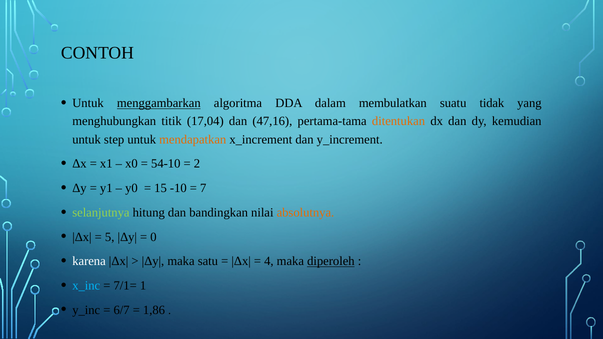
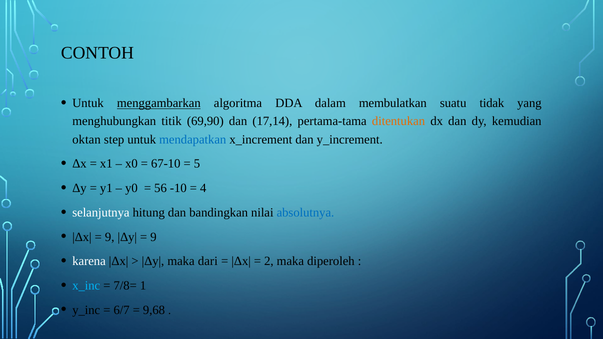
17,04: 17,04 -> 69,90
47,16: 47,16 -> 17,14
untuk at (87, 140): untuk -> oktan
mendapatkan colour: orange -> blue
54-10: 54-10 -> 67-10
2: 2 -> 5
15: 15 -> 56
7: 7 -> 4
selanjutnya colour: light green -> white
absolutnya colour: orange -> blue
5 at (110, 237): 5 -> 9
0 at (153, 237): 0 -> 9
satu: satu -> dari
4: 4 -> 2
diperoleh underline: present -> none
7/1=: 7/1= -> 7/8=
1,86: 1,86 -> 9,68
